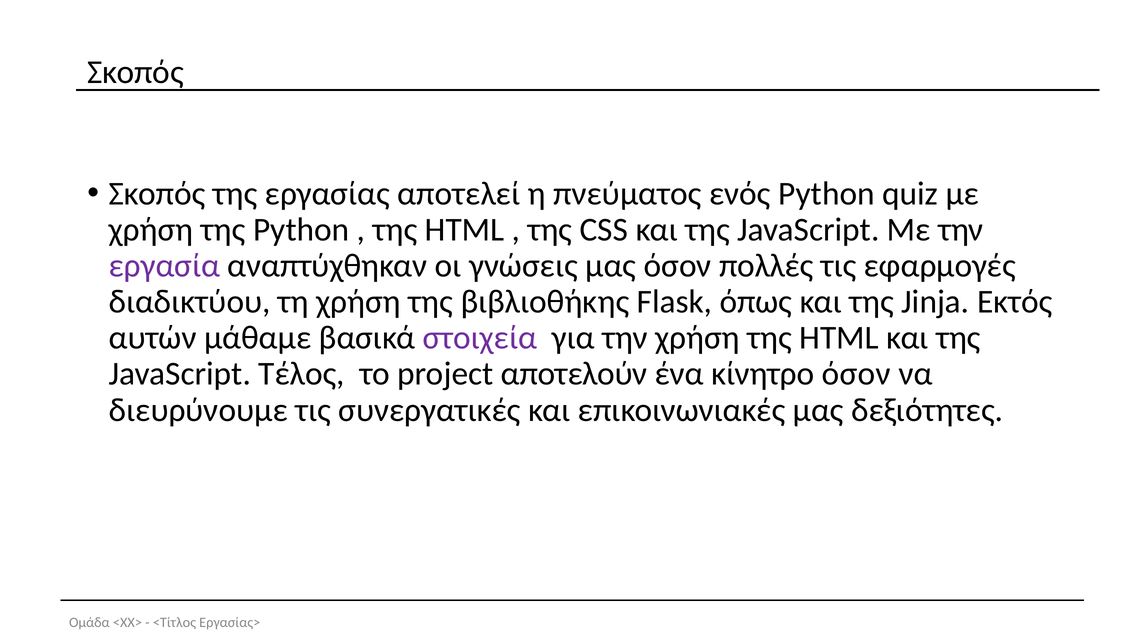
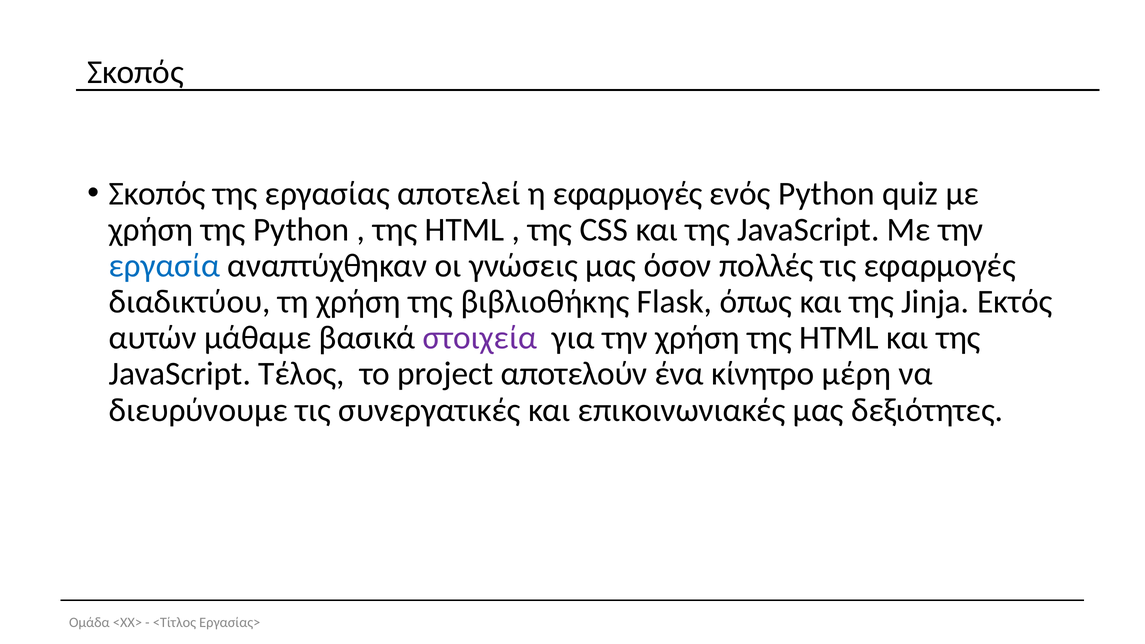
η πνεύματος: πνεύματος -> εφαρμογές
εργασία colour: purple -> blue
κίνητρο όσον: όσον -> μέρη
